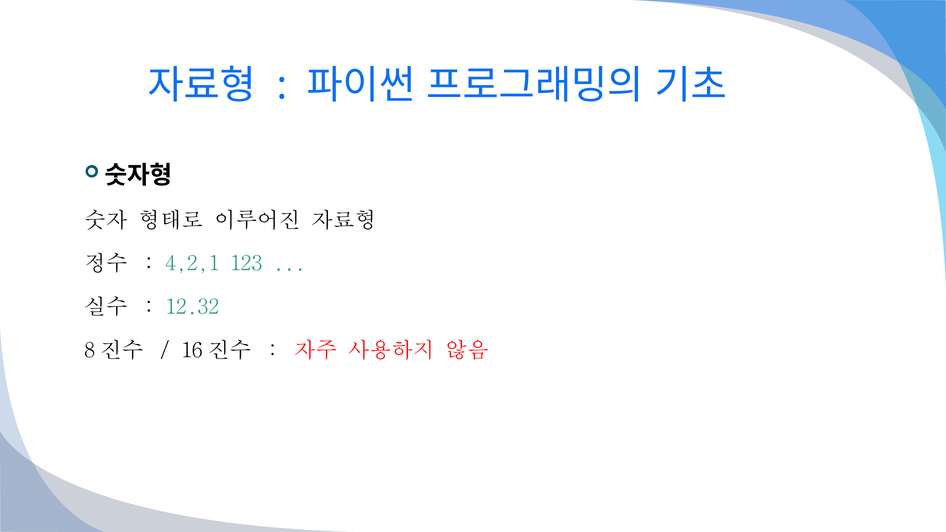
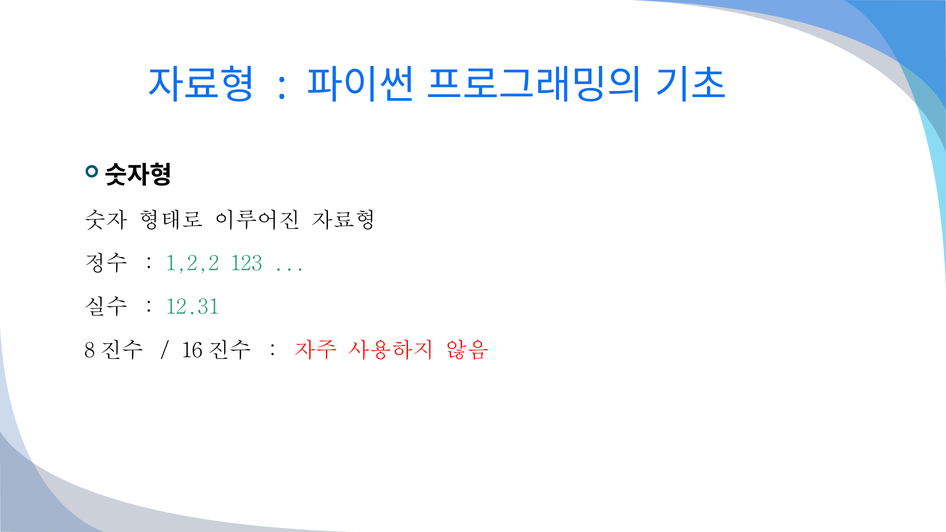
4,2,1: 4,2,1 -> 1,2,2
12.32: 12.32 -> 12.31
